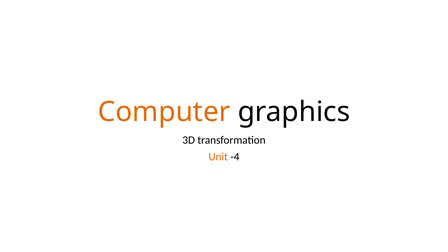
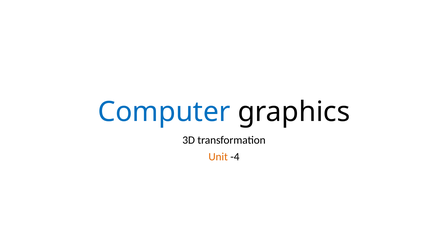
Computer colour: orange -> blue
